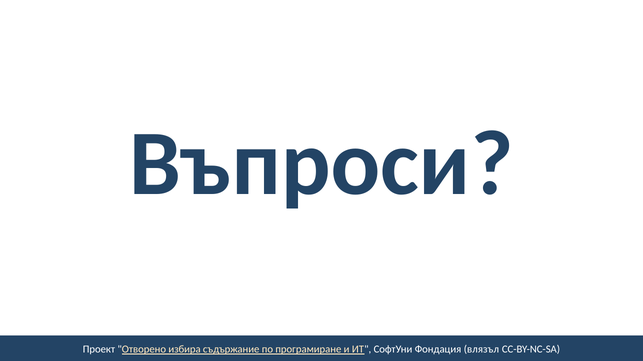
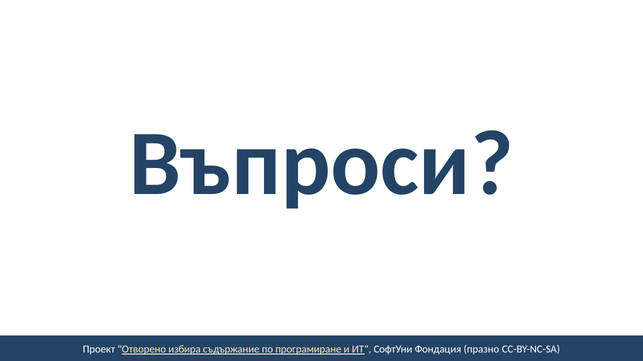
влязъл: влязъл -> празно
